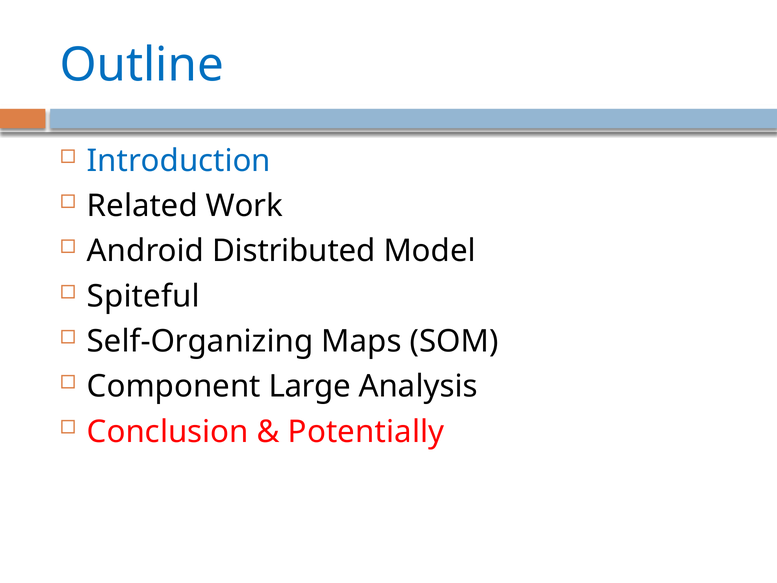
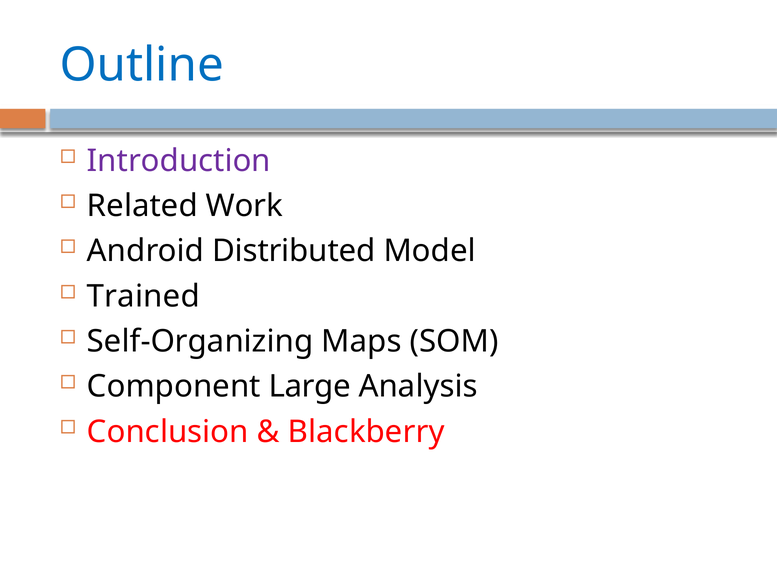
Introduction colour: blue -> purple
Spiteful: Spiteful -> Trained
Potentially: Potentially -> Blackberry
